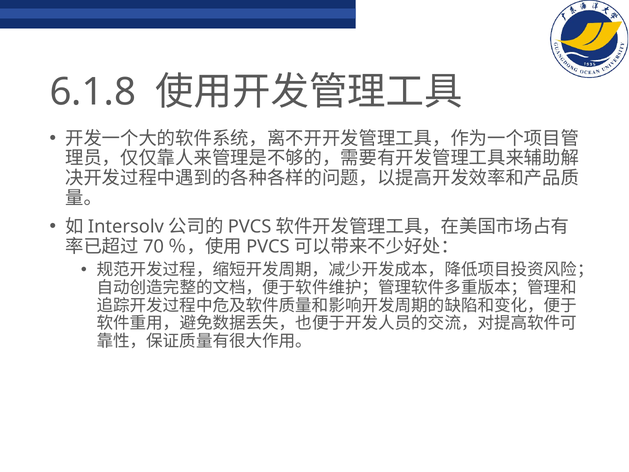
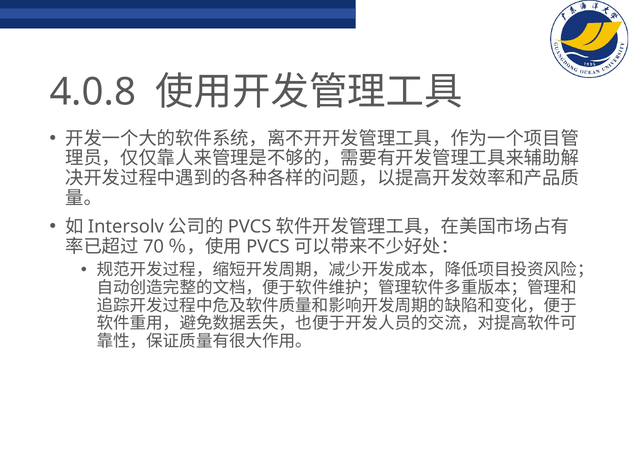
6.1.8: 6.1.8 -> 4.0.8
